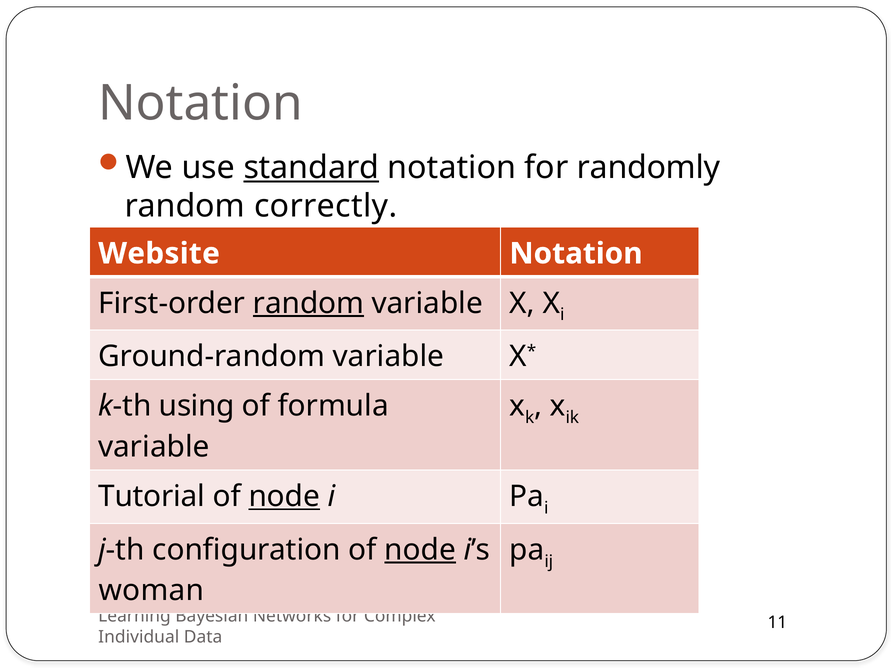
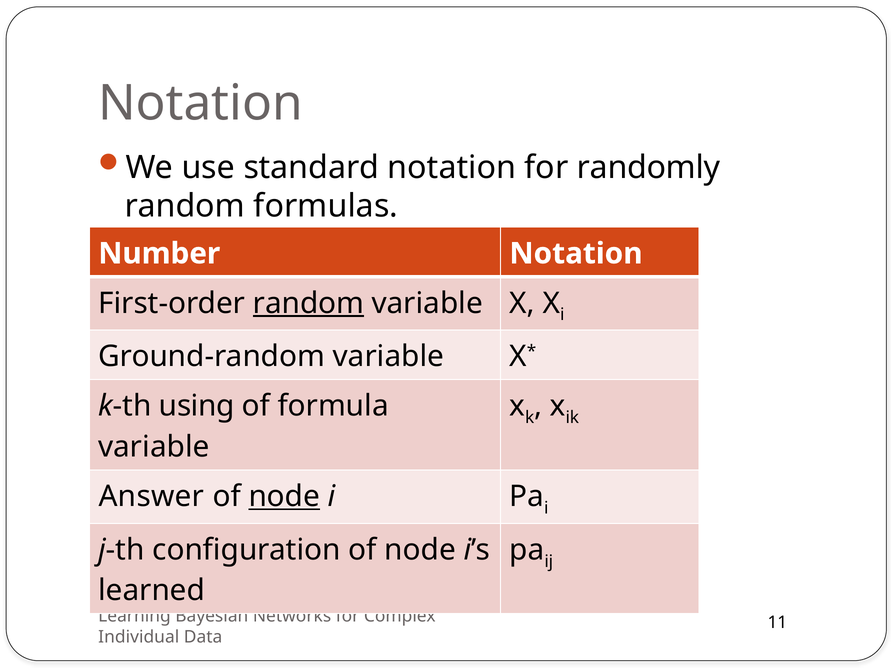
standard underline: present -> none
correctly: correctly -> formulas
Website: Website -> Number
Tutorial: Tutorial -> Answer
node at (420, 550) underline: present -> none
woman: woman -> learned
